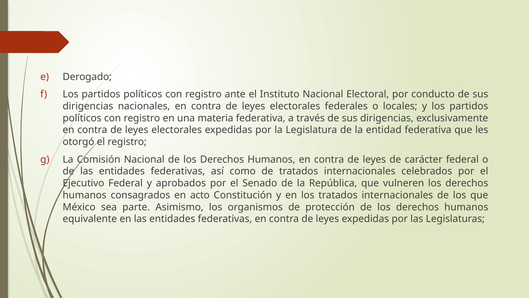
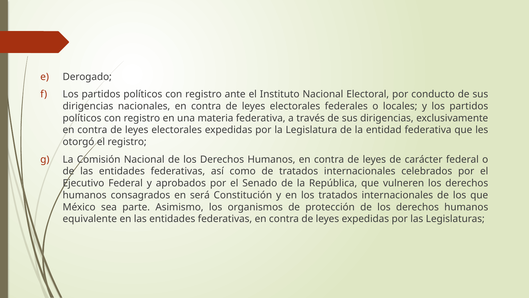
acto: acto -> será
